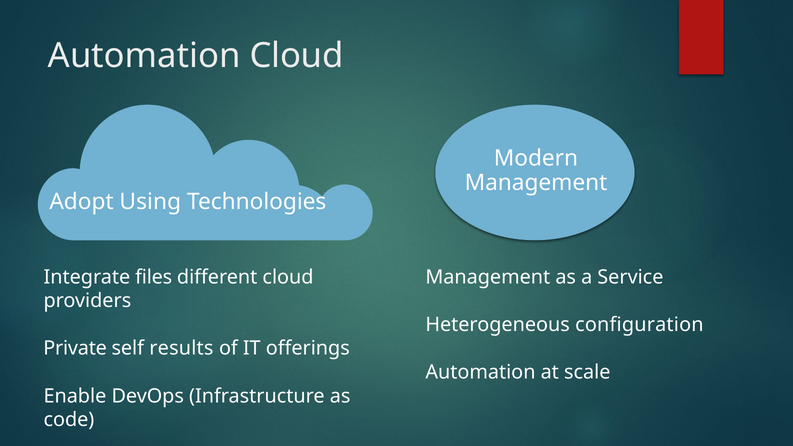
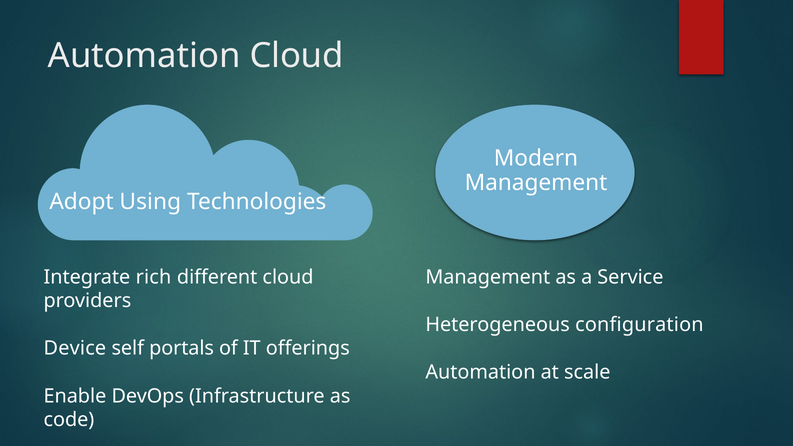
files: files -> rich
Private: Private -> Device
results: results -> portals
